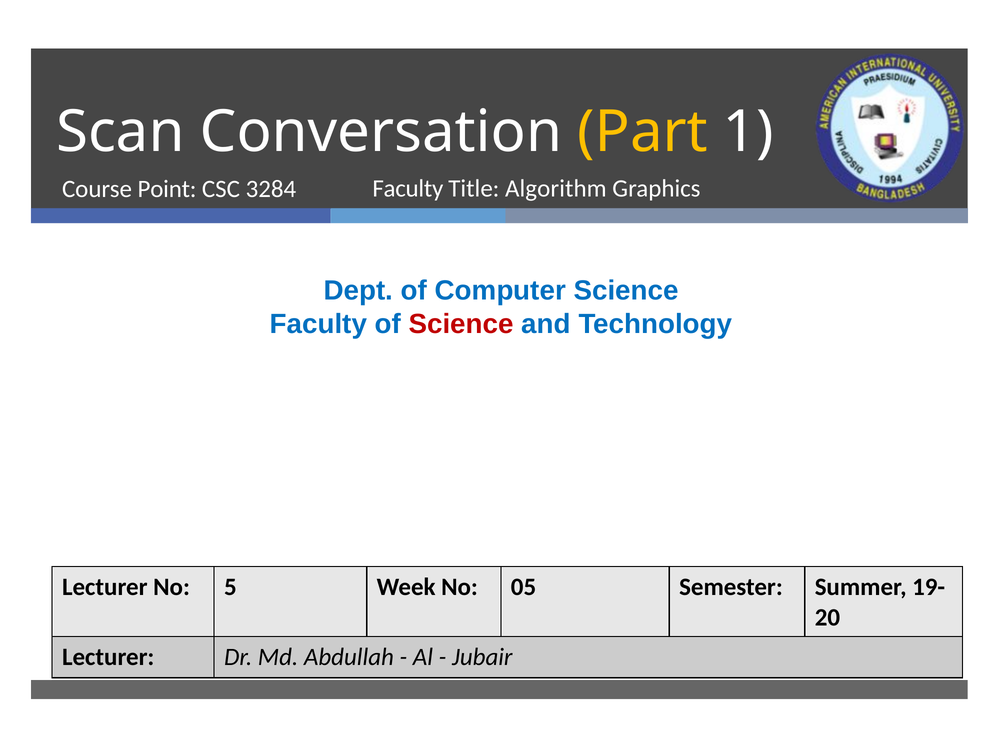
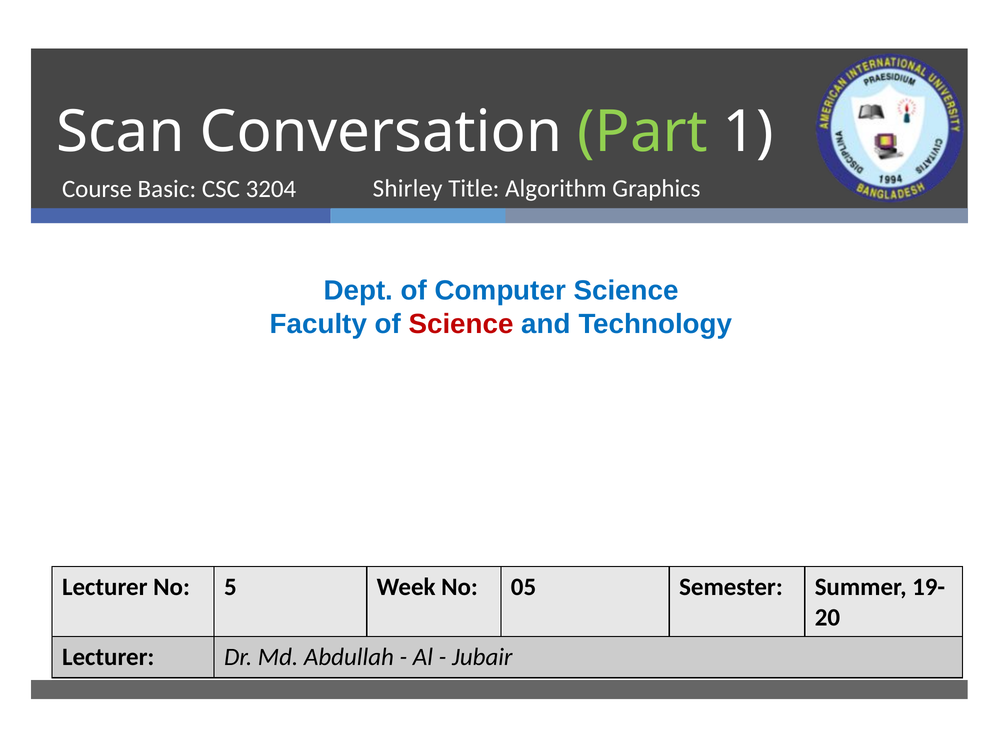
Part colour: yellow -> light green
Faculty at (408, 189): Faculty -> Shirley
Point: Point -> Basic
3284: 3284 -> 3204
